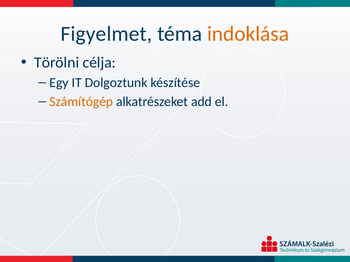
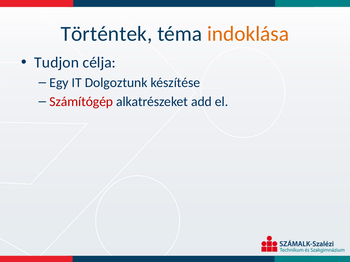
Figyelmet: Figyelmet -> Történtek
Törölni: Törölni -> Tudjon
Számítógép colour: orange -> red
